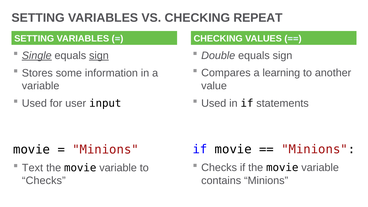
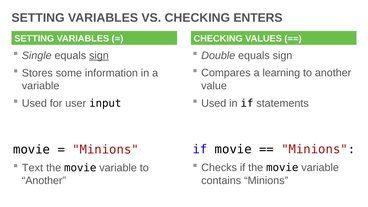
REPEAT: REPEAT -> ENTERS
Single underline: present -> none
Checks at (44, 181): Checks -> Another
